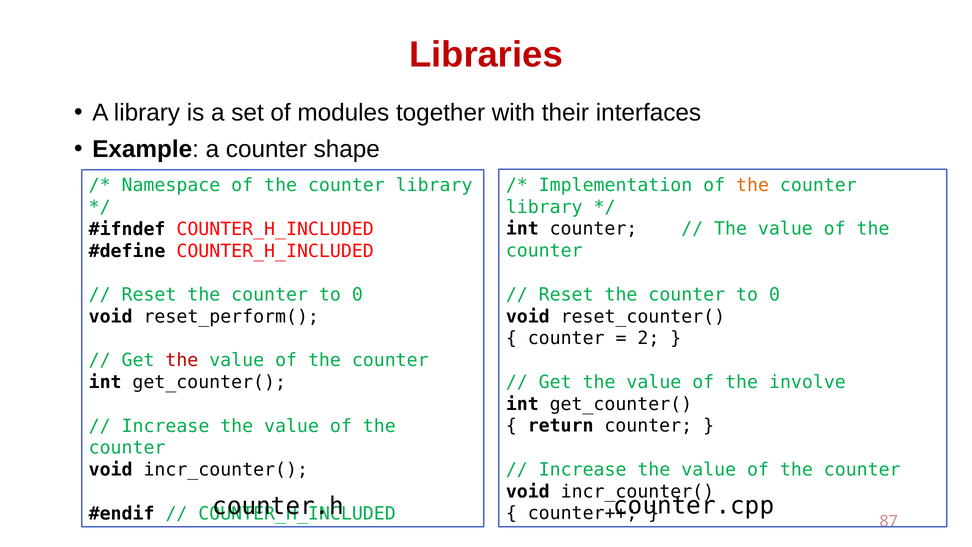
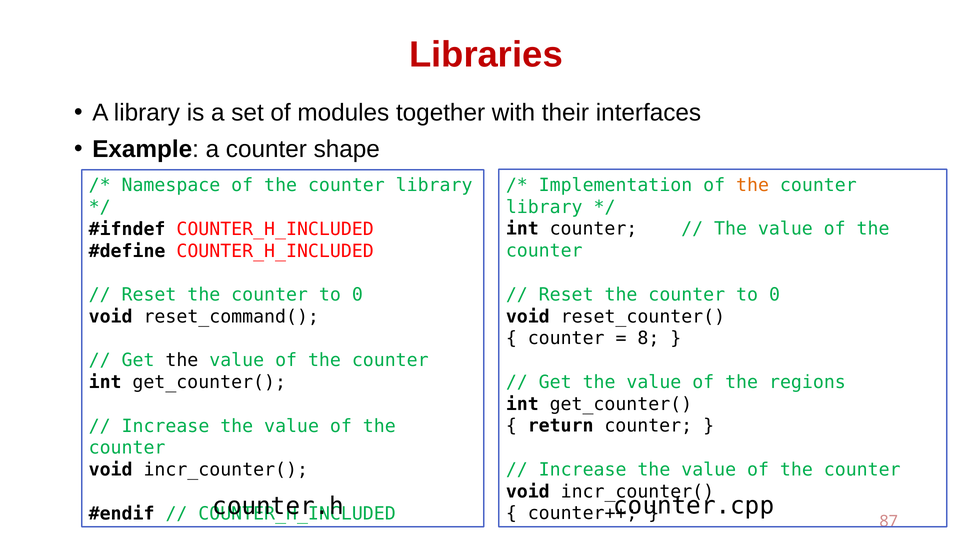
reset_perform(: reset_perform( -> reset_command(
2: 2 -> 8
the at (182, 360) colour: red -> black
involve: involve -> regions
